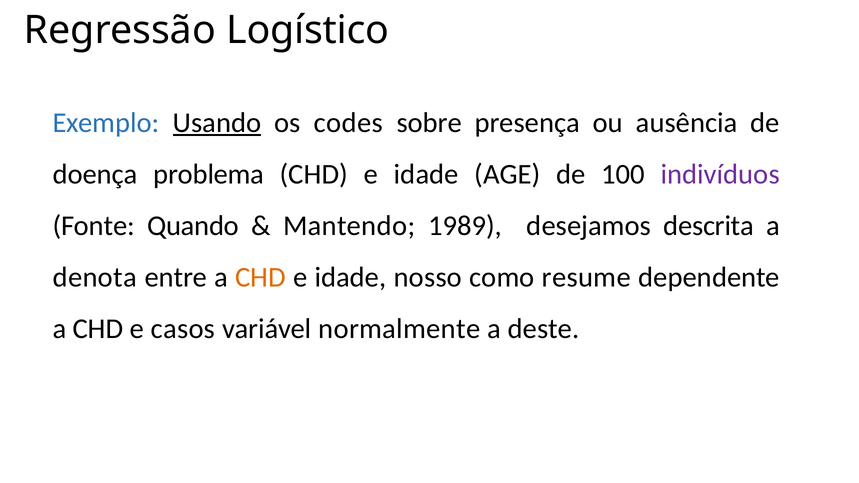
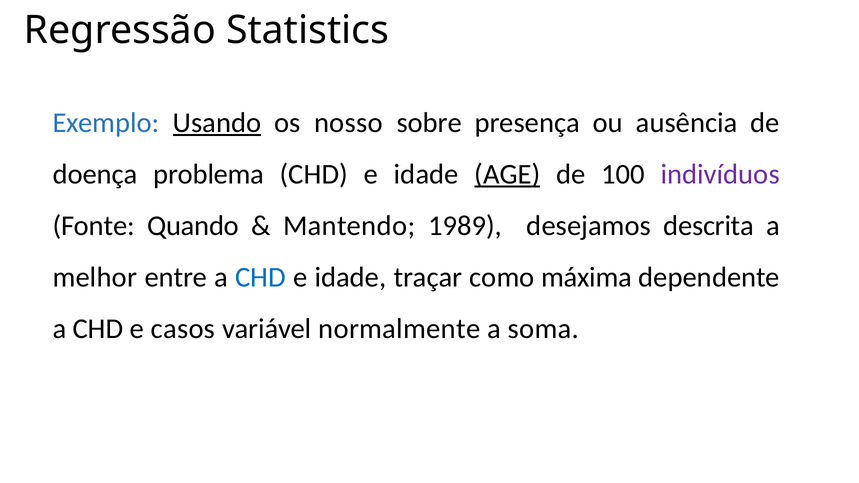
Logístico: Logístico -> Statistics
codes: codes -> nosso
AGE underline: none -> present
denota: denota -> melhor
CHD at (261, 278) colour: orange -> blue
nosso: nosso -> traçar
resume: resume -> máxima
deste: deste -> soma
